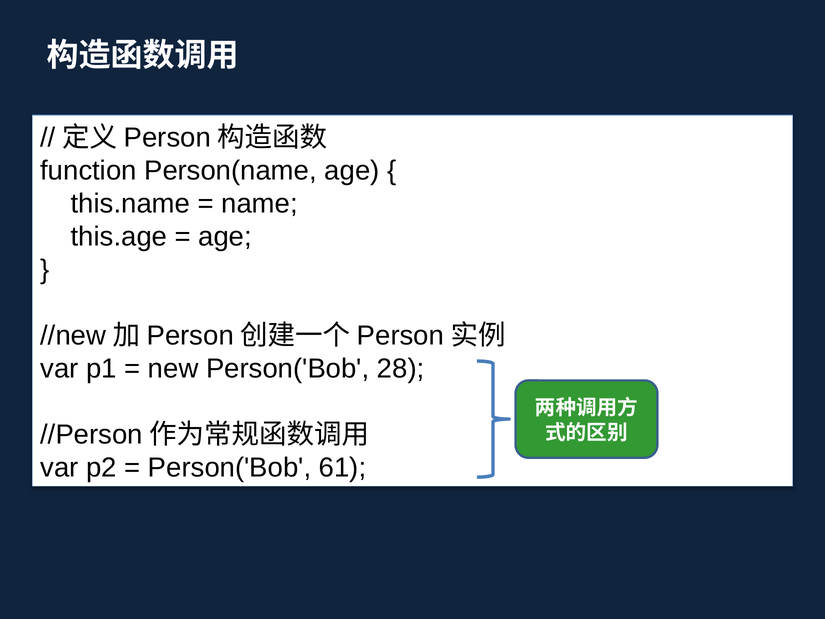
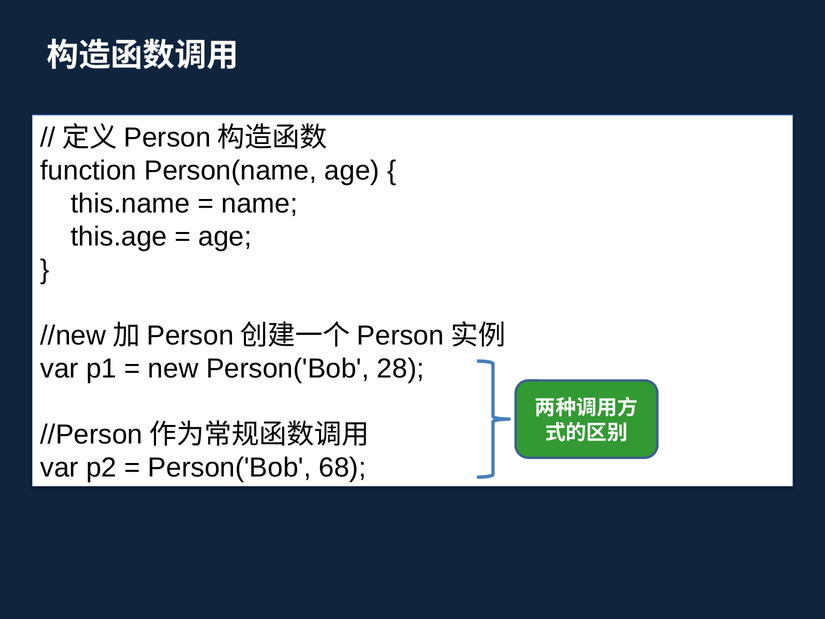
61: 61 -> 68
